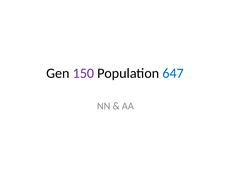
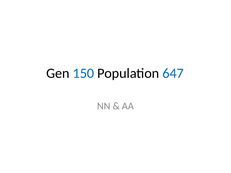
150 colour: purple -> blue
